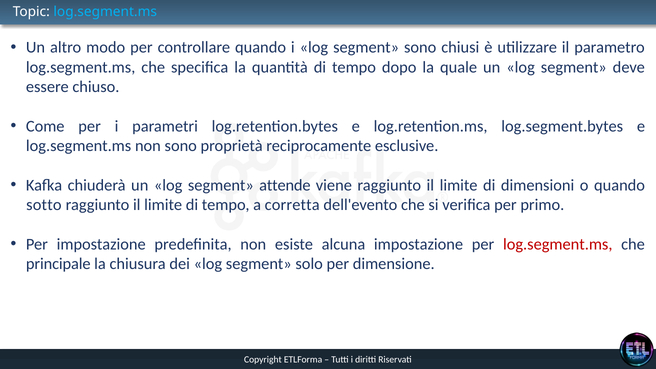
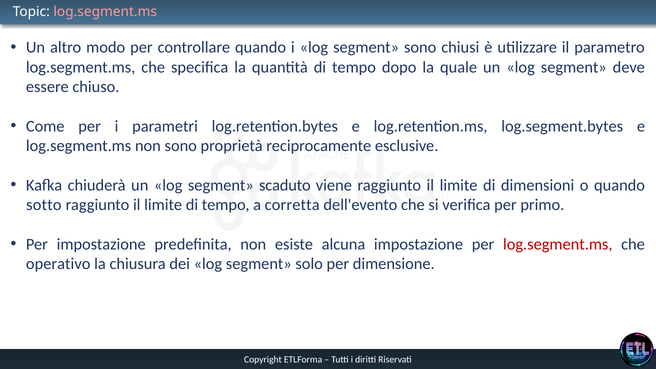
log.segment.ms at (105, 12) colour: light blue -> pink
attende: attende -> scaduto
principale: principale -> operativo
